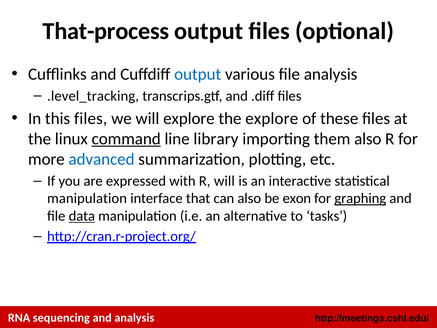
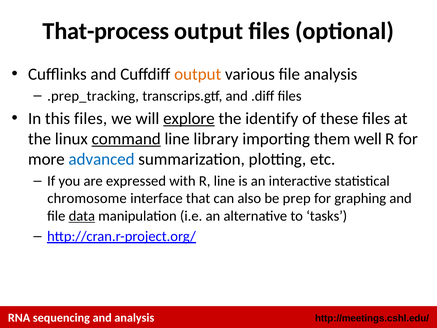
output at (198, 74) colour: blue -> orange
.level_tracking: .level_tracking -> .prep_tracking
explore at (189, 118) underline: none -> present
the explore: explore -> identify
them also: also -> well
R will: will -> line
manipulation at (87, 198): manipulation -> chromosome
exon: exon -> prep
graphing underline: present -> none
